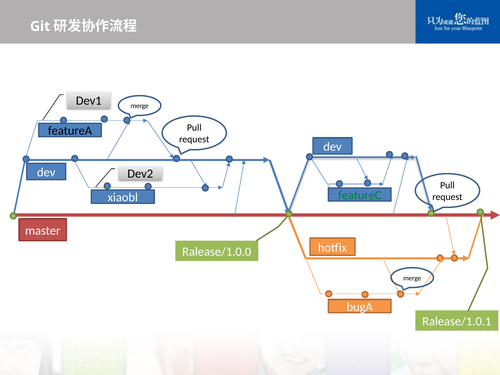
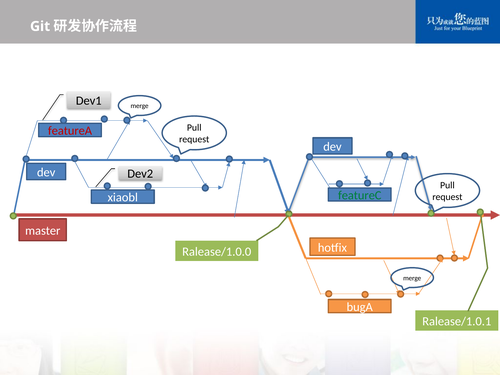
featureA colour: black -> red
